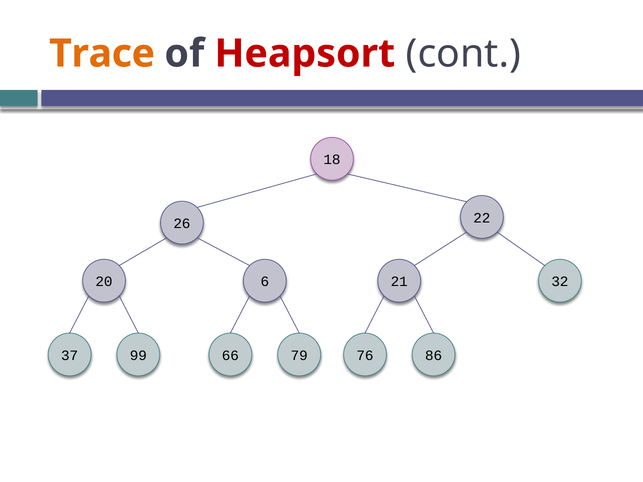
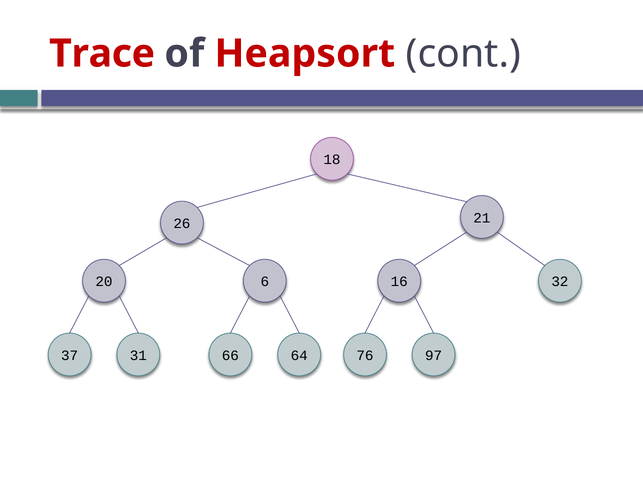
Trace colour: orange -> red
22: 22 -> 21
21: 21 -> 16
99: 99 -> 31
79: 79 -> 64
86: 86 -> 97
